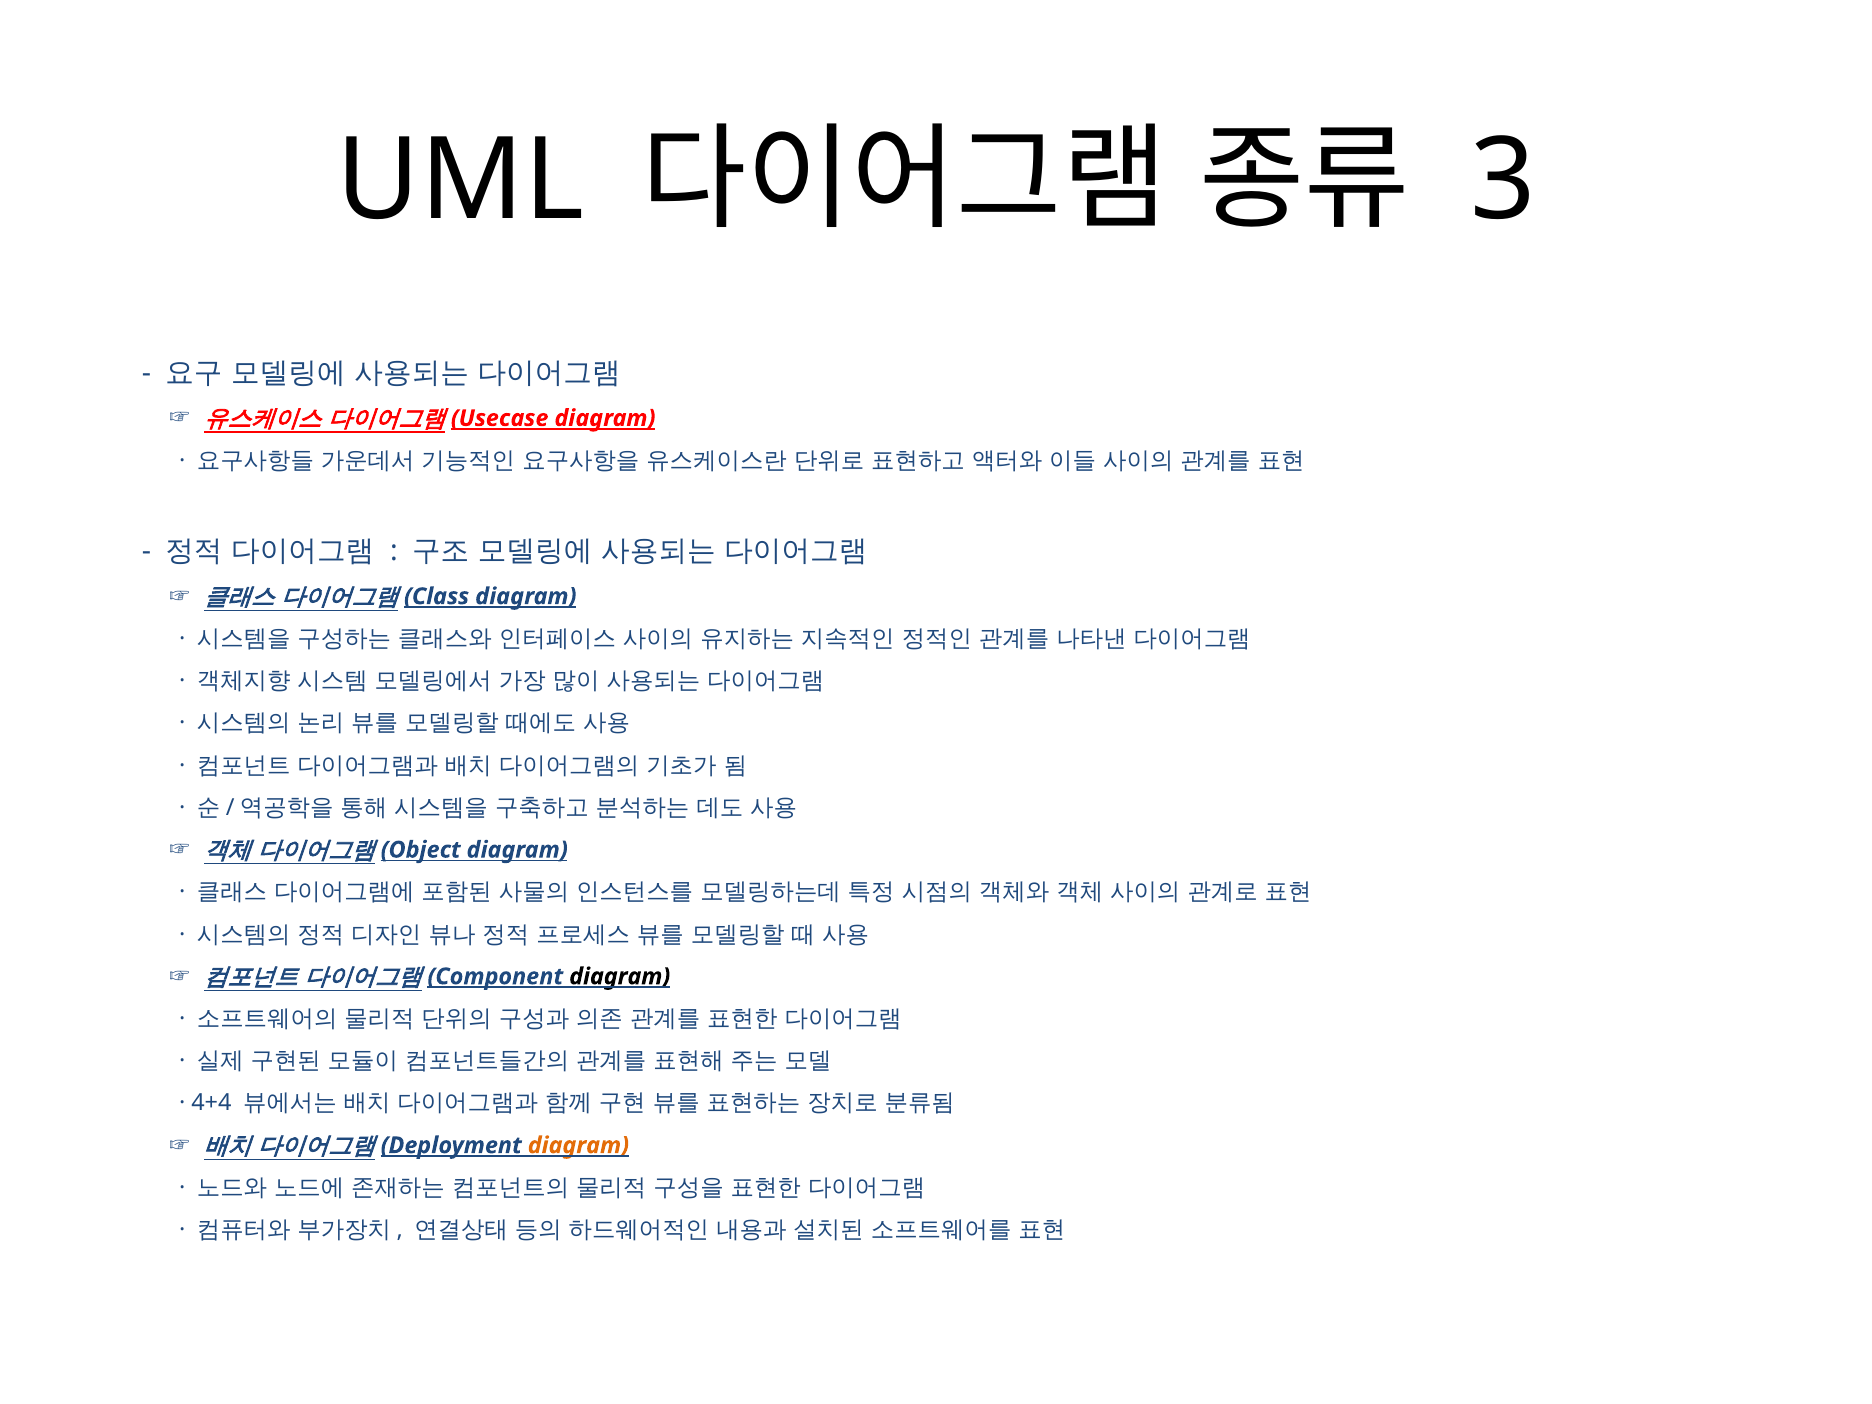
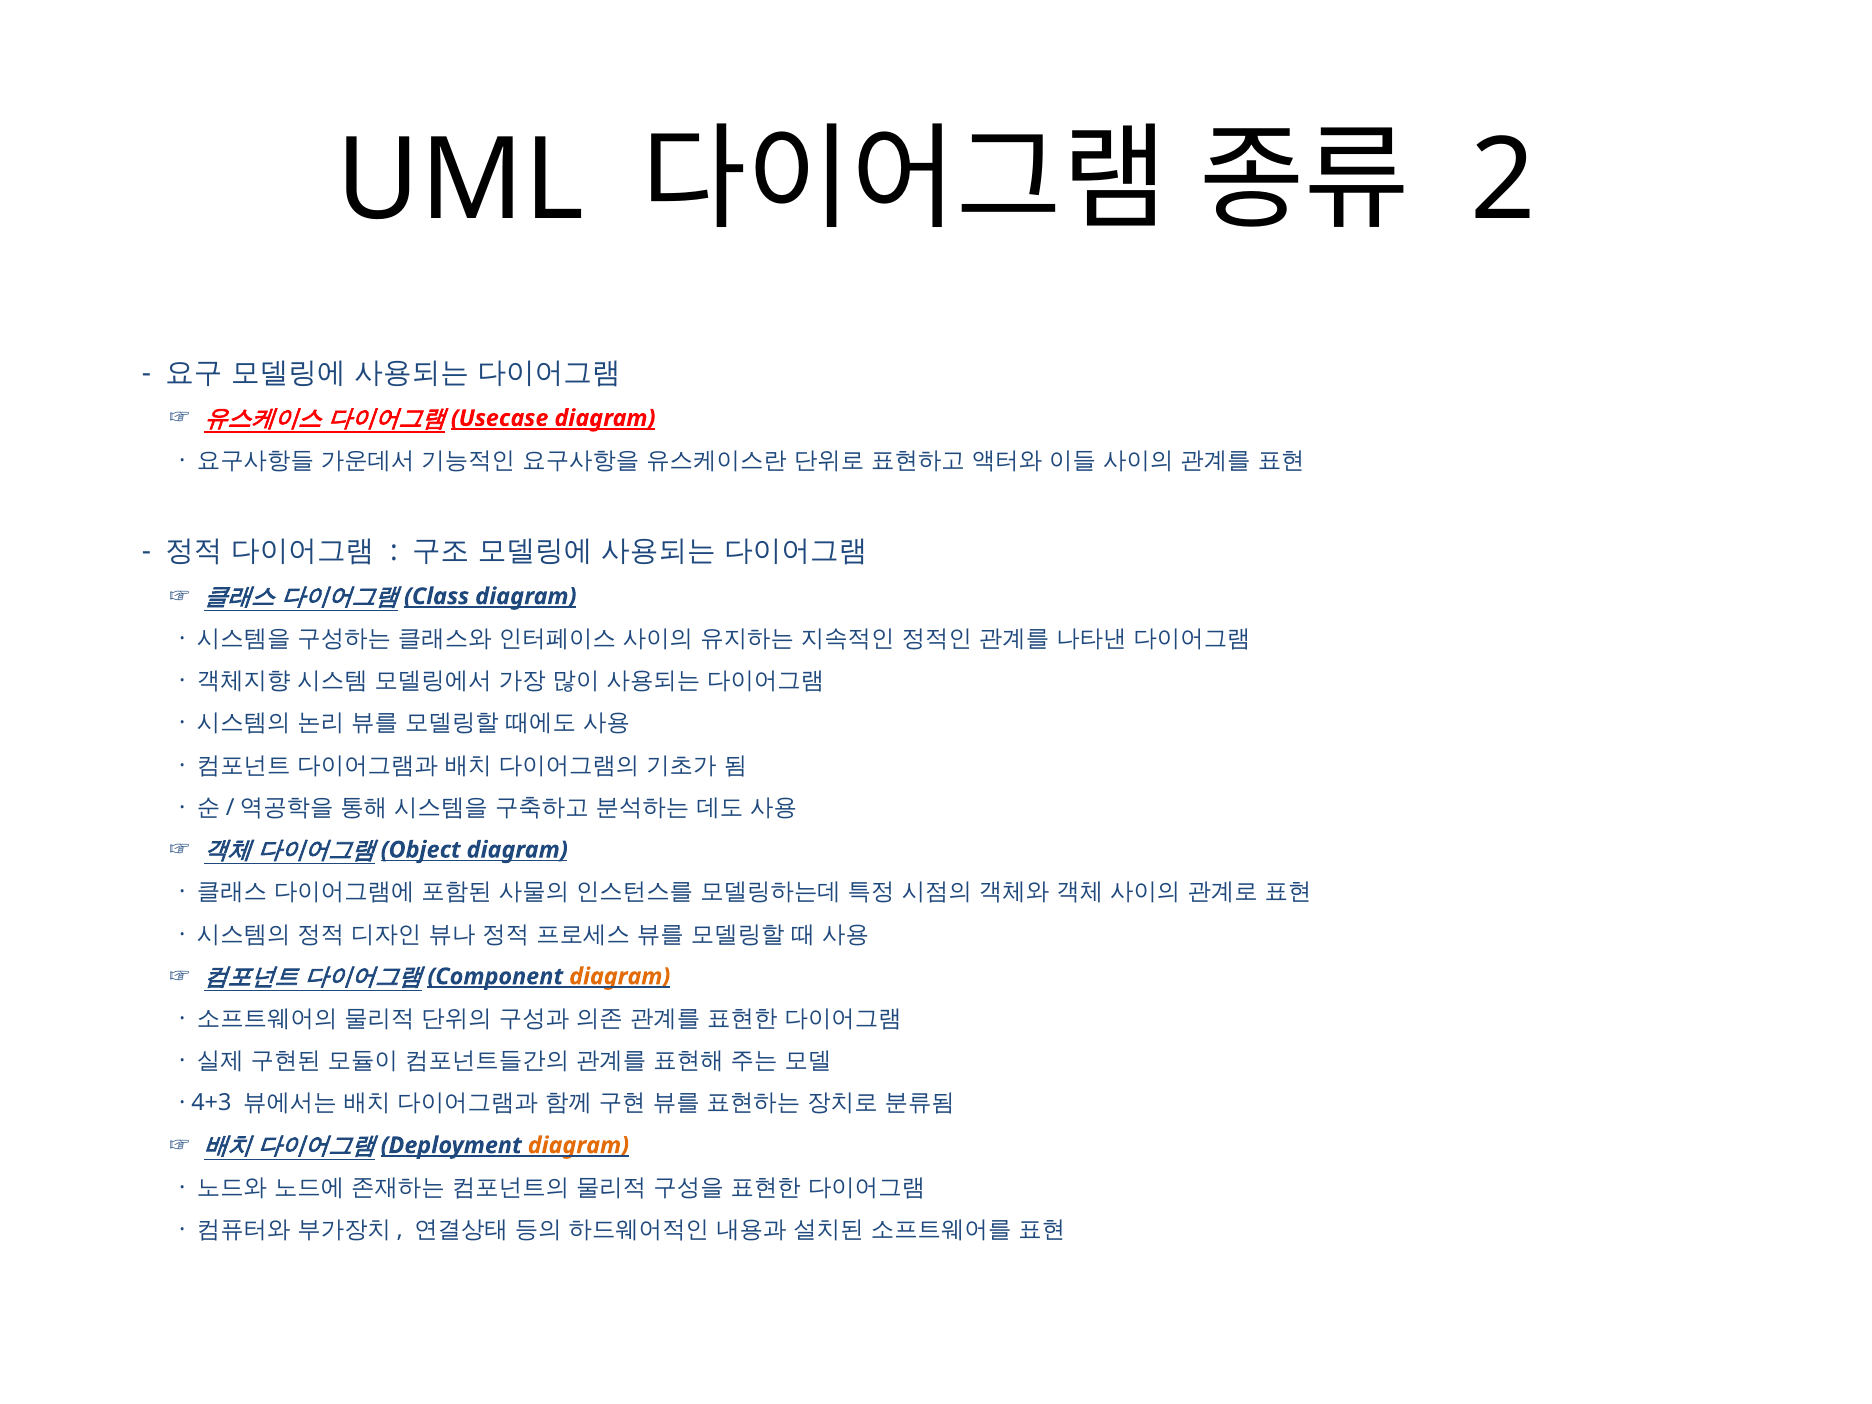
3: 3 -> 2
diagram at (620, 977) colour: black -> orange
4+4: 4+4 -> 4+3
